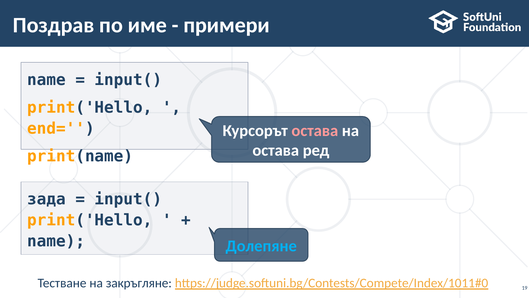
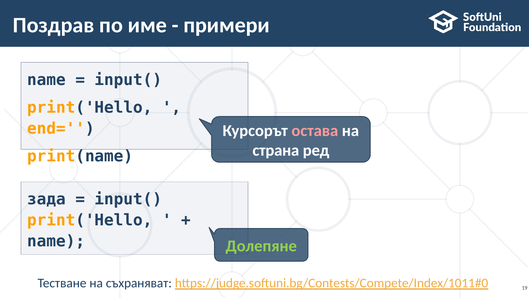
остава at (276, 150): остава -> страна
Долепяне colour: light blue -> light green
закръгляне: закръгляне -> съхраняват
